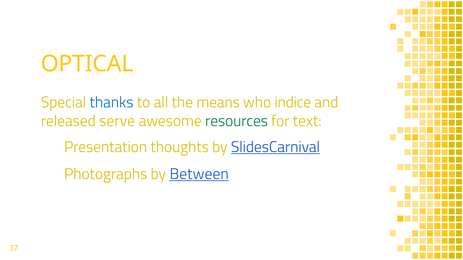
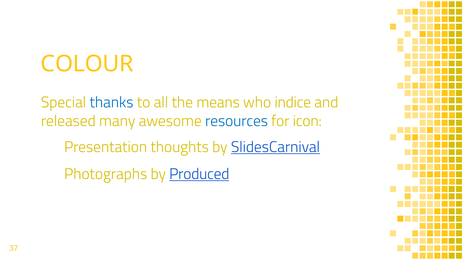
OPTICAL: OPTICAL -> COLOUR
serve: serve -> many
resources colour: green -> blue
text: text -> icon
Between: Between -> Produced
